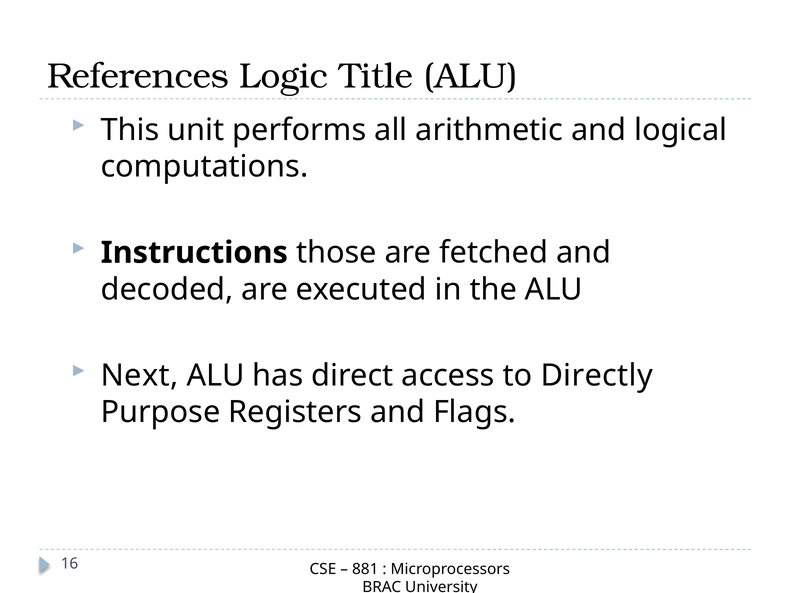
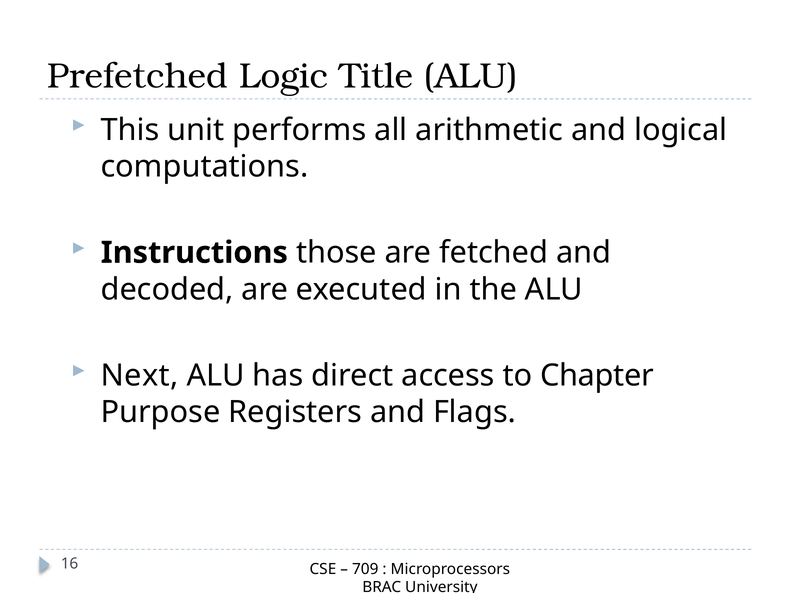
References: References -> Prefetched
Directly: Directly -> Chapter
881: 881 -> 709
